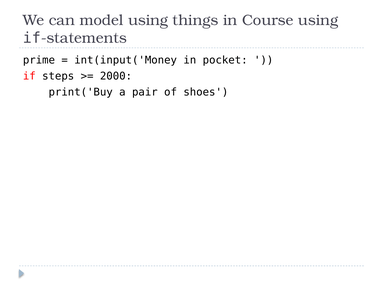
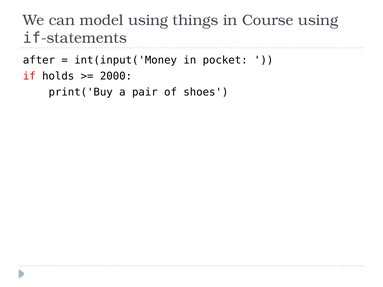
prime: prime -> after
steps: steps -> holds
